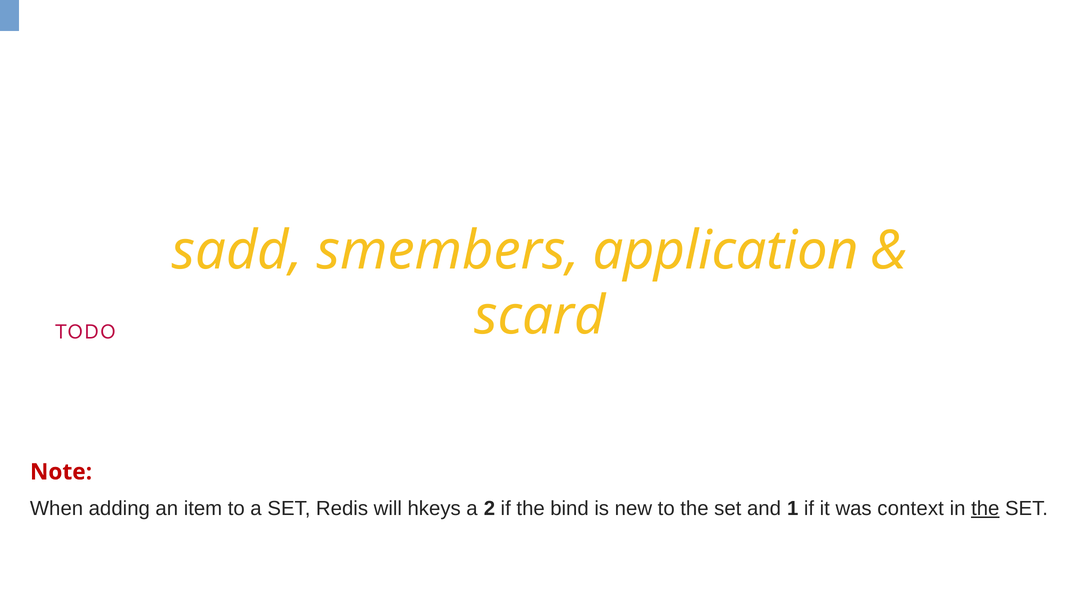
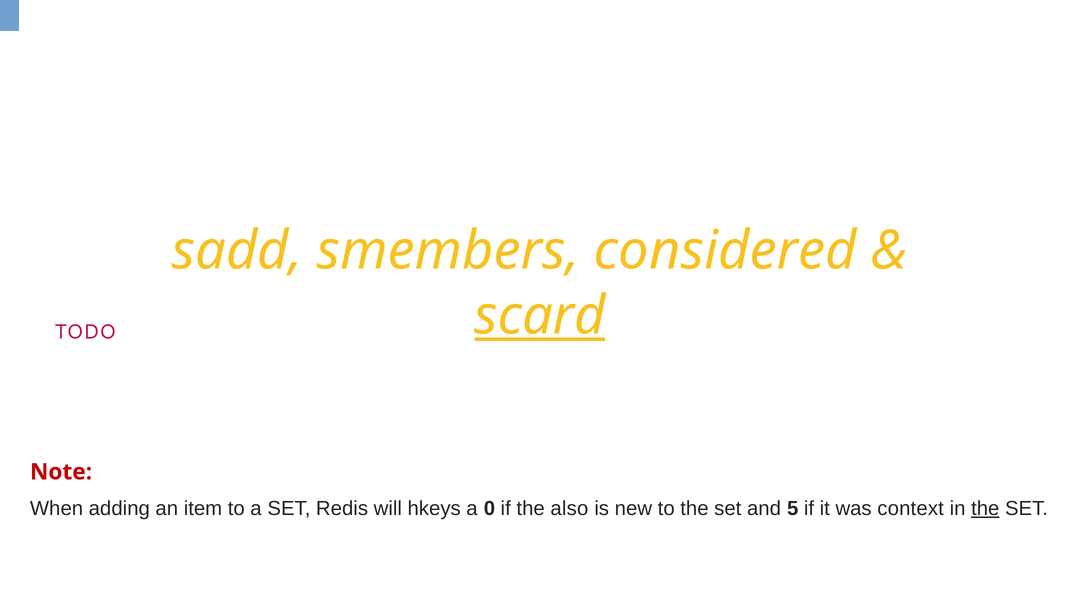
application: application -> considered
scard underline: none -> present
2: 2 -> 0
bind: bind -> also
1: 1 -> 5
